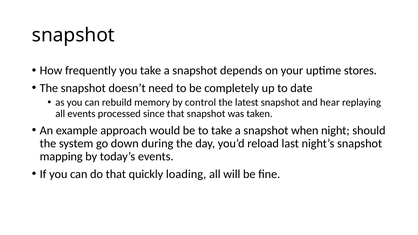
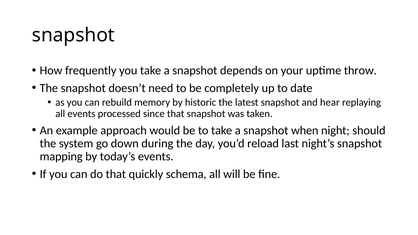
stores: stores -> throw
control: control -> historic
loading: loading -> schema
